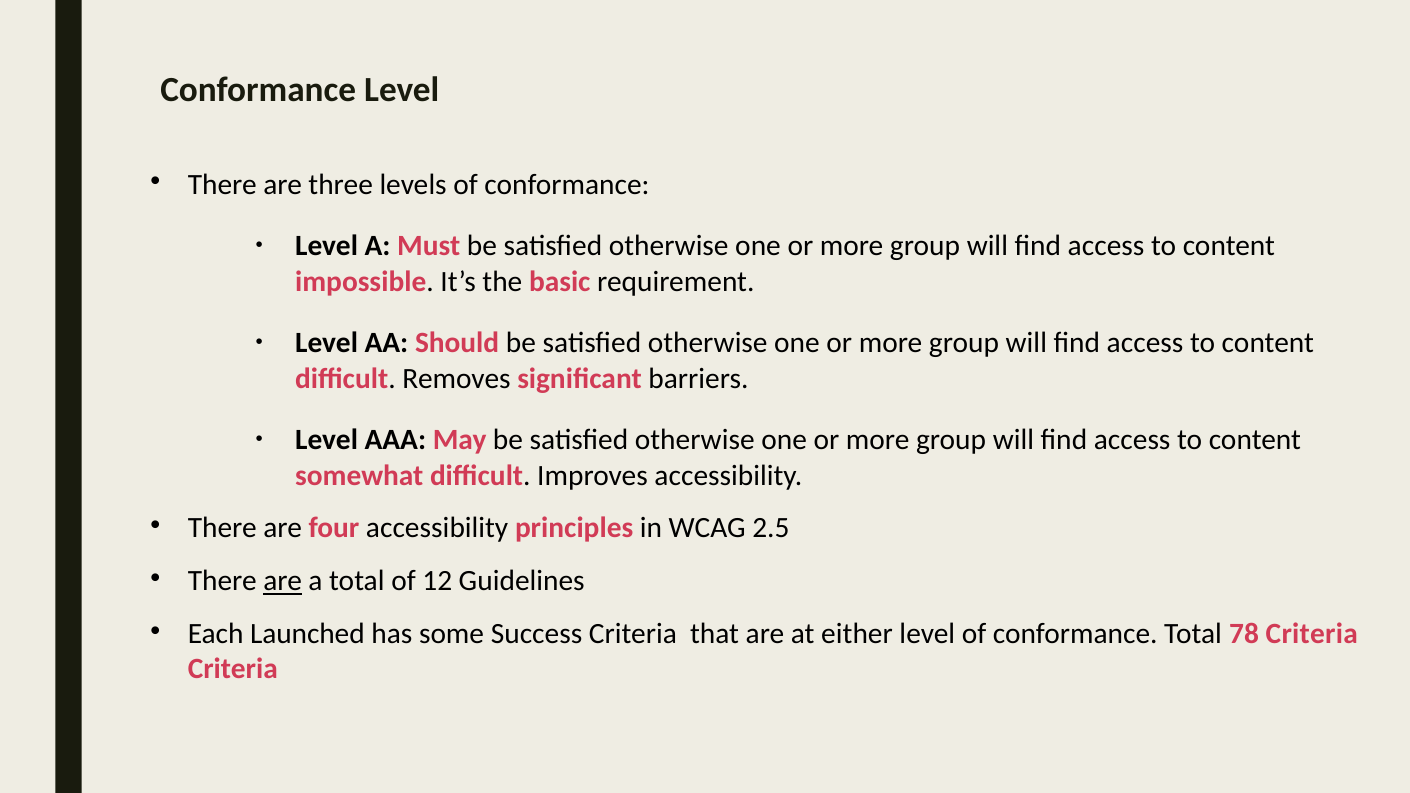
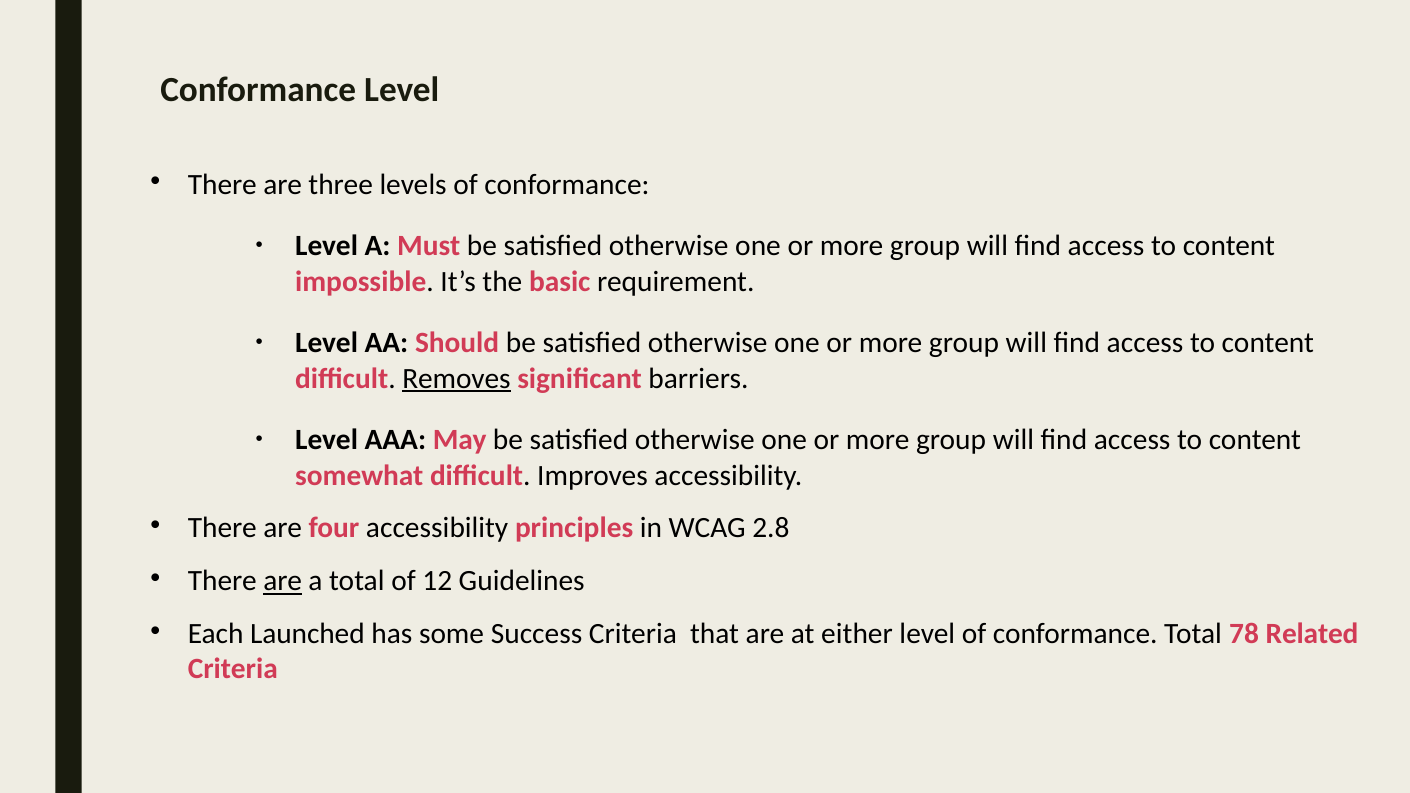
Removes underline: none -> present
2.5: 2.5 -> 2.8
78 Criteria: Criteria -> Related
